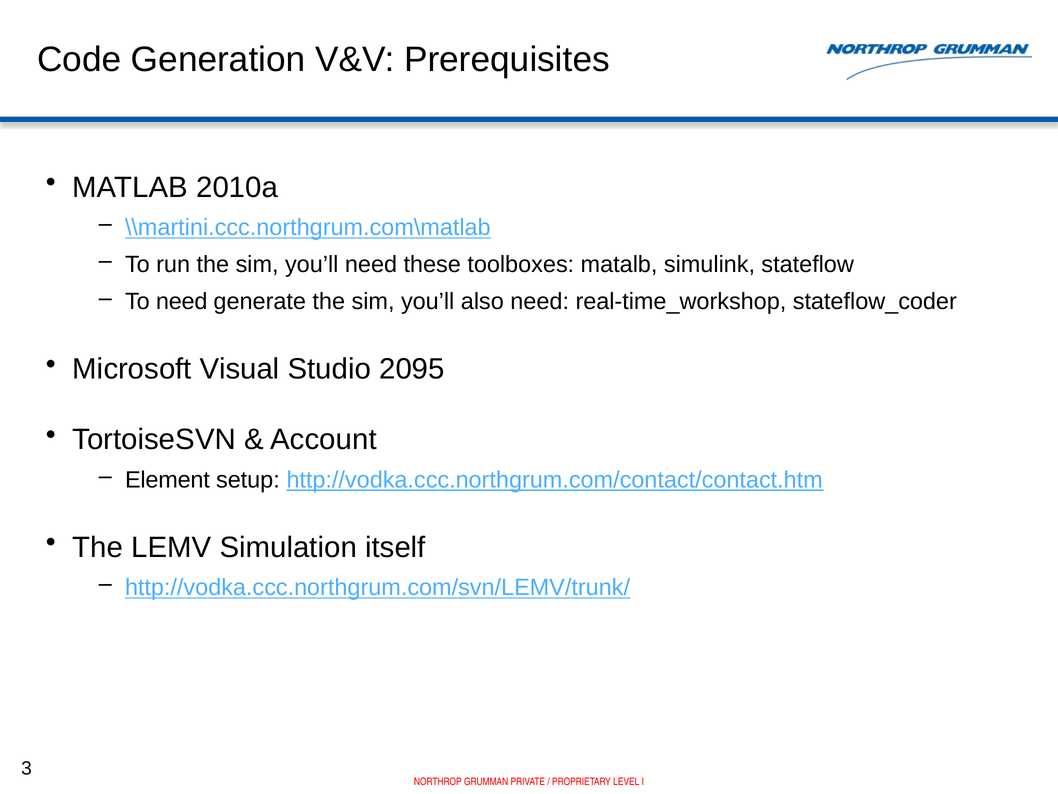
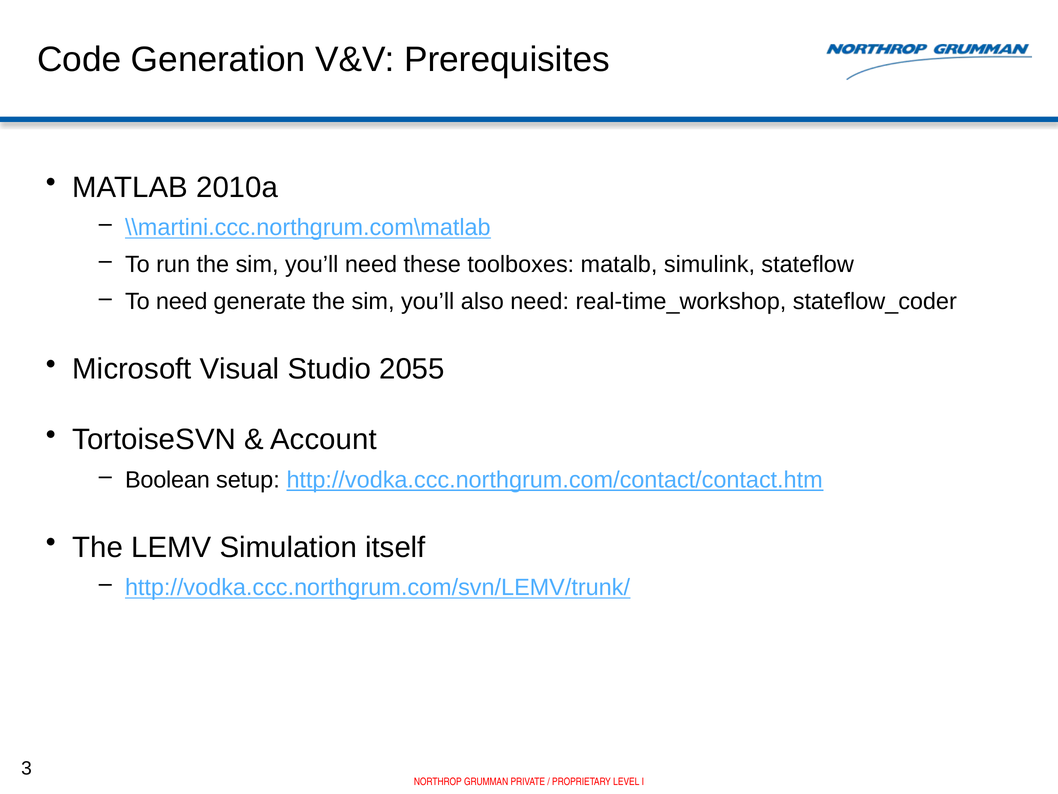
2095: 2095 -> 2055
Element: Element -> Boolean
